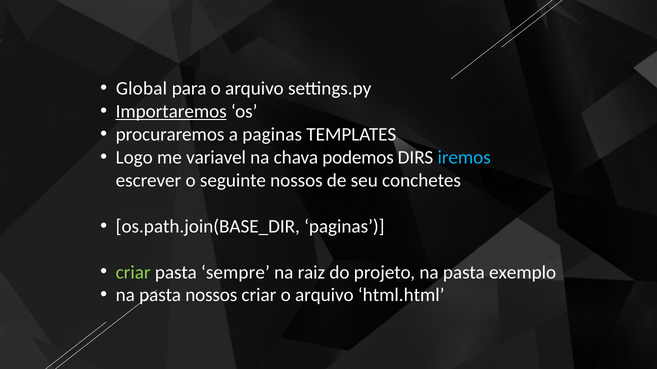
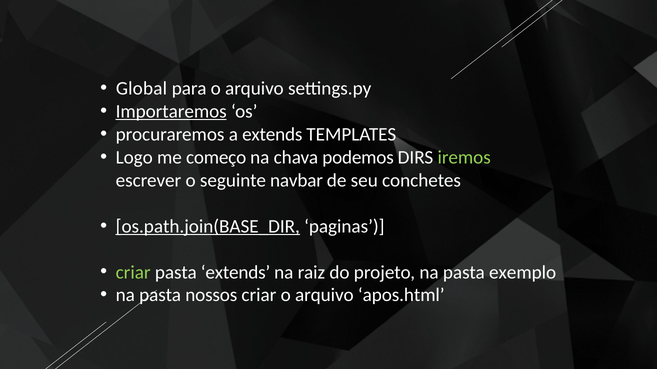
a paginas: paginas -> extends
variavel: variavel -> começo
iremos colour: light blue -> light green
seguinte nossos: nossos -> navbar
os.path.join(BASE_DIR underline: none -> present
pasta sempre: sempre -> extends
html.html: html.html -> apos.html
